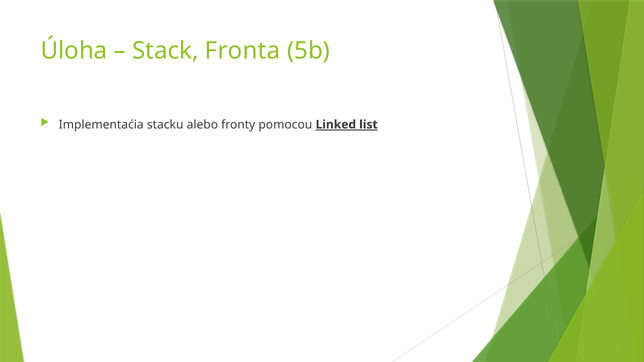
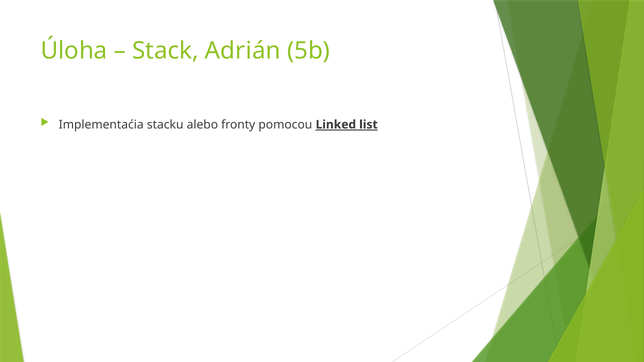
Fronta: Fronta -> Adrián
